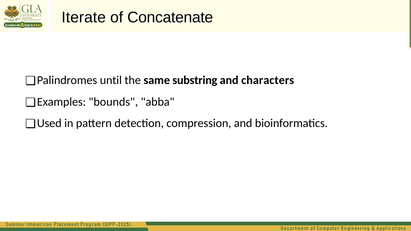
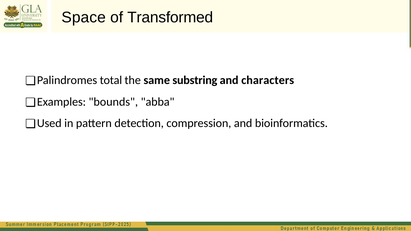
Iterate: Iterate -> Space
Concatenate: Concatenate -> Transformed
until: until -> total
